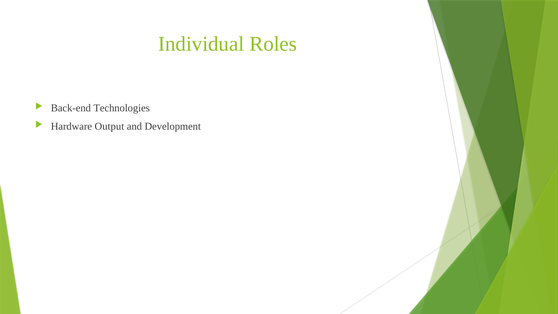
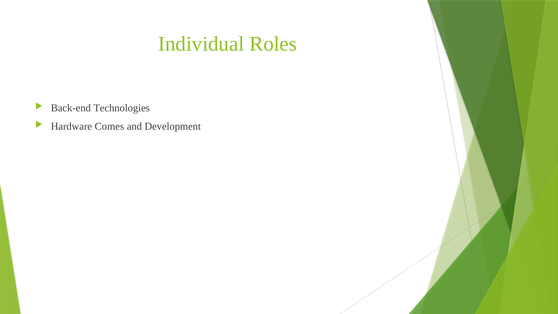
Output: Output -> Comes
